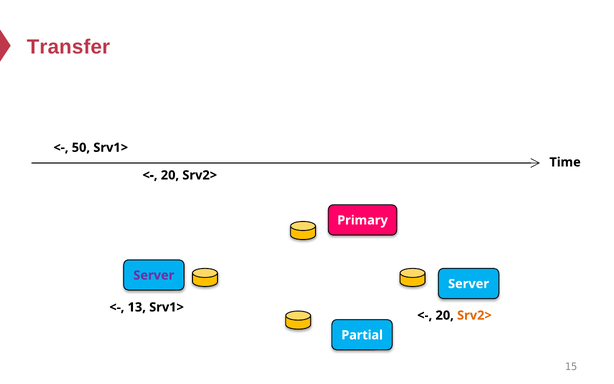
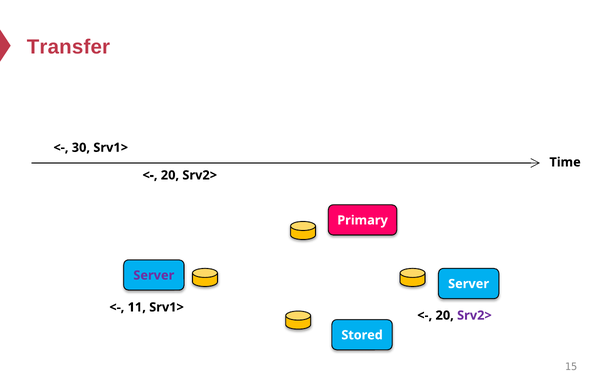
50: 50 -> 30
13: 13 -> 11
Srv2> at (474, 315) colour: orange -> purple
Partial: Partial -> Stored
